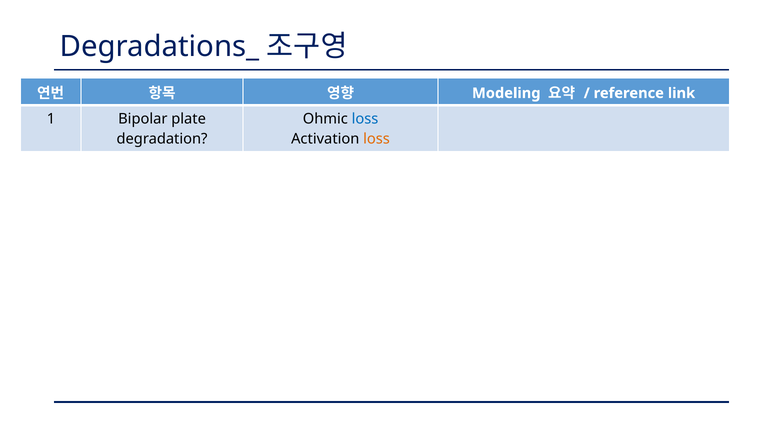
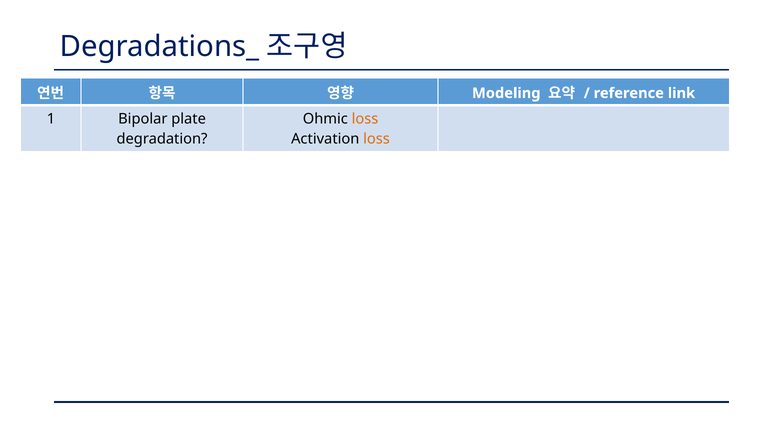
loss at (365, 119) colour: blue -> orange
